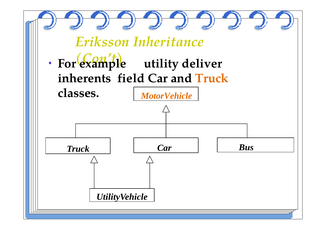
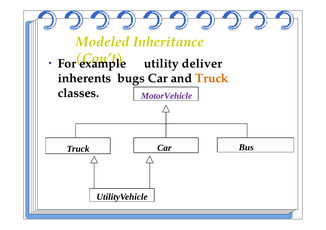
Eriksson: Eriksson -> Modeled
field: field -> bugs
MotorVehicle colour: orange -> purple
